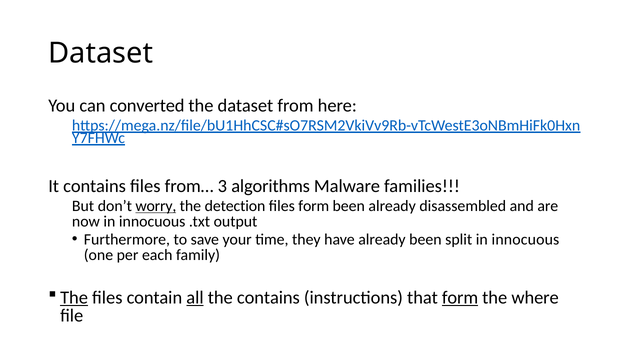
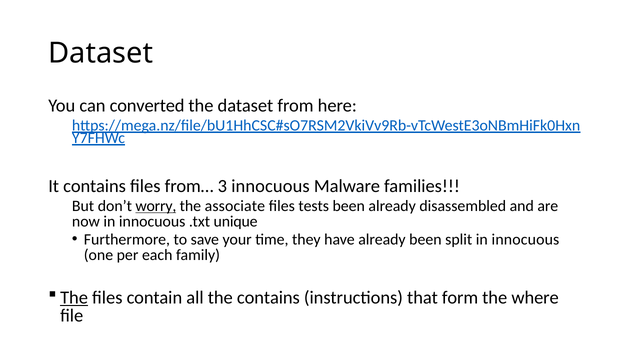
3 algorithms: algorithms -> innocuous
detection: detection -> associate
files form: form -> tests
output: output -> unique
all underline: present -> none
form at (460, 298) underline: present -> none
